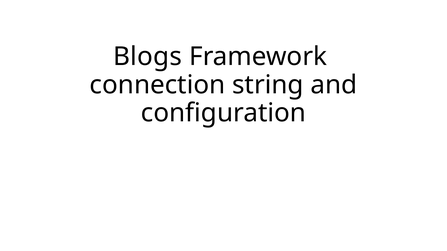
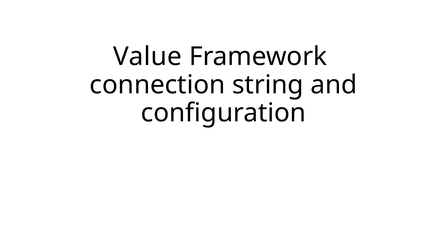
Blogs: Blogs -> Value
